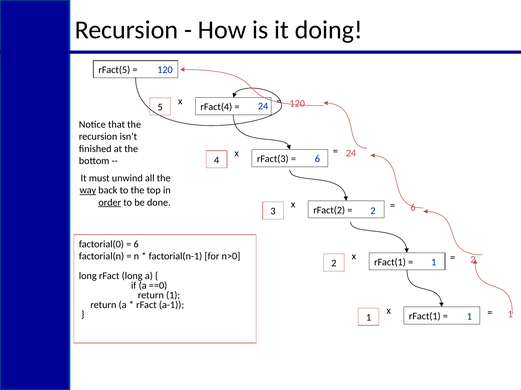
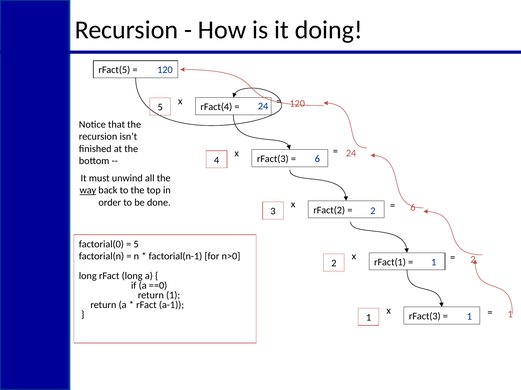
order underline: present -> none
6 at (136, 245): 6 -> 5
rFact(1 at (425, 317): rFact(1 -> rFact(3
